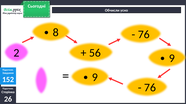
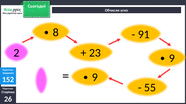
76 at (144, 35): 76 -> 91
56: 56 -> 23
76 at (150, 88): 76 -> 55
